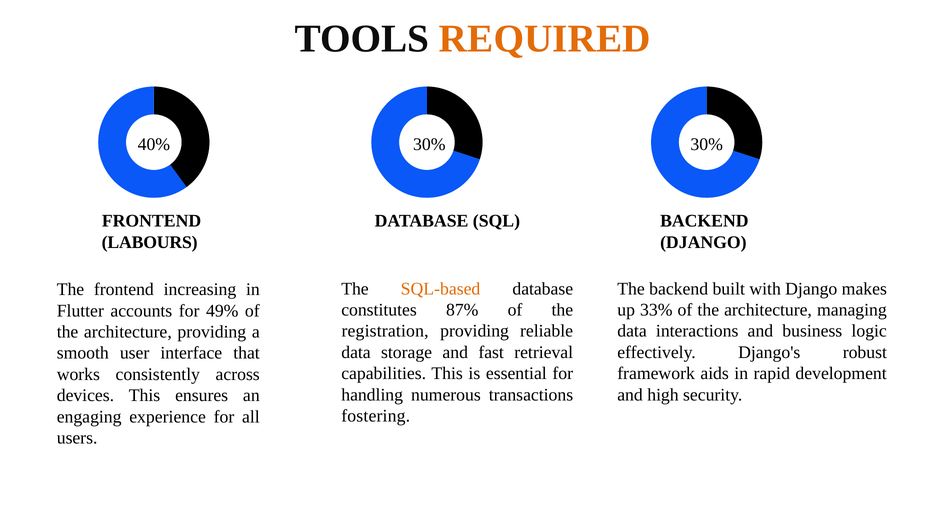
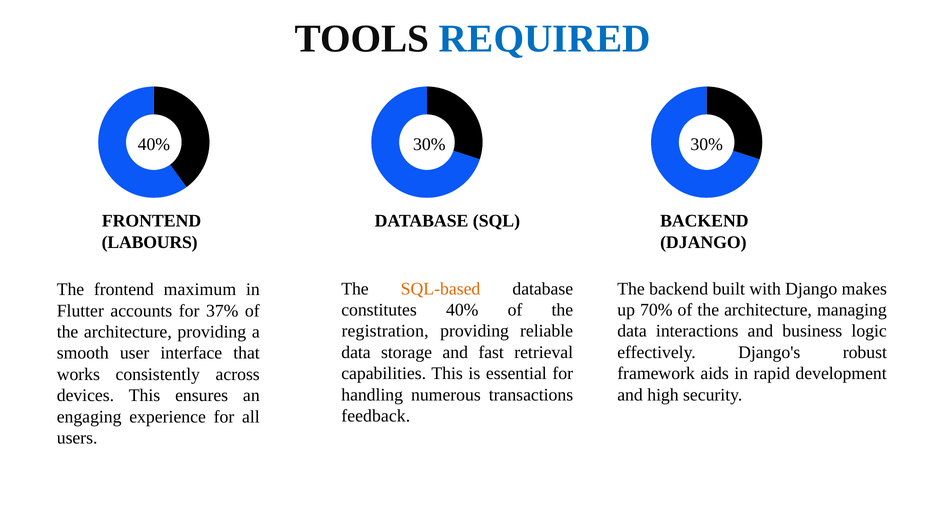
REQUIRED colour: orange -> blue
increasing: increasing -> maximum
constitutes 87%: 87% -> 40%
33%: 33% -> 70%
49%: 49% -> 37%
fostering: fostering -> feedback
